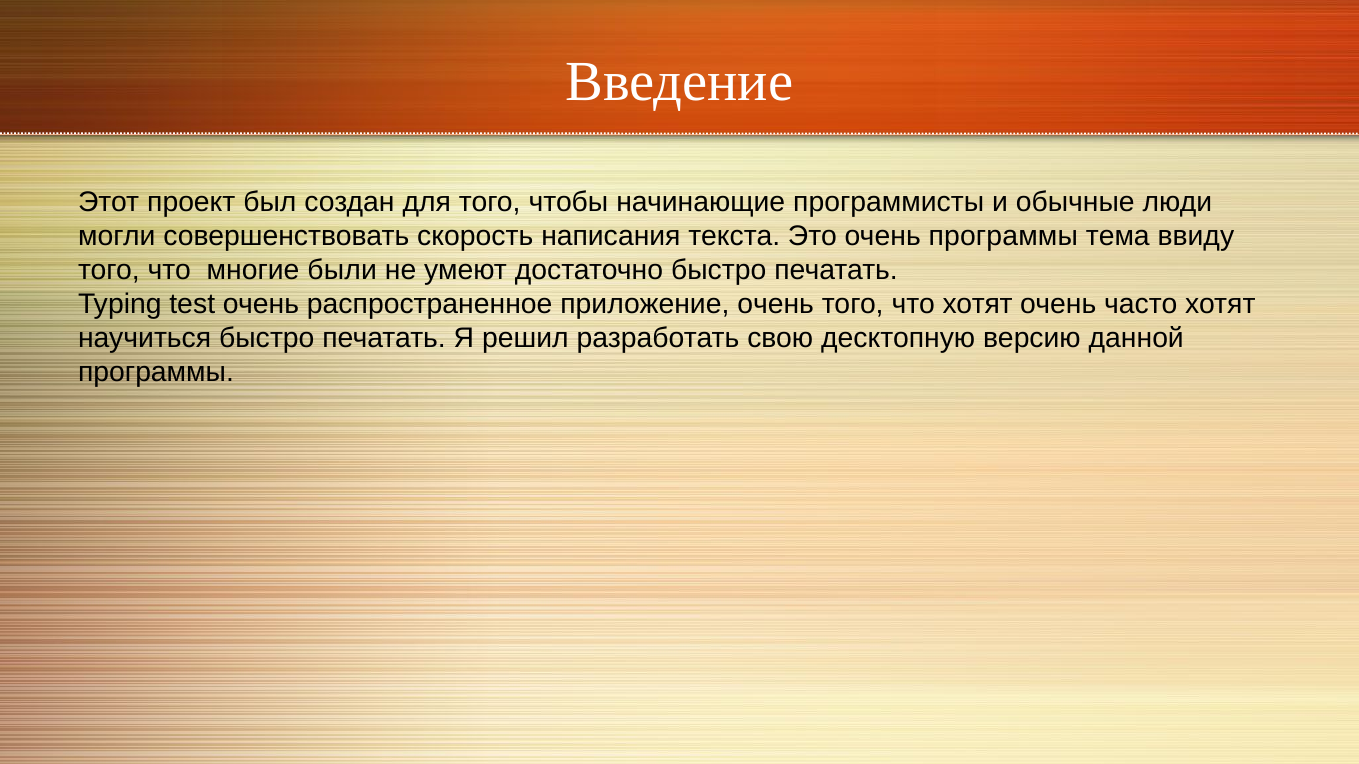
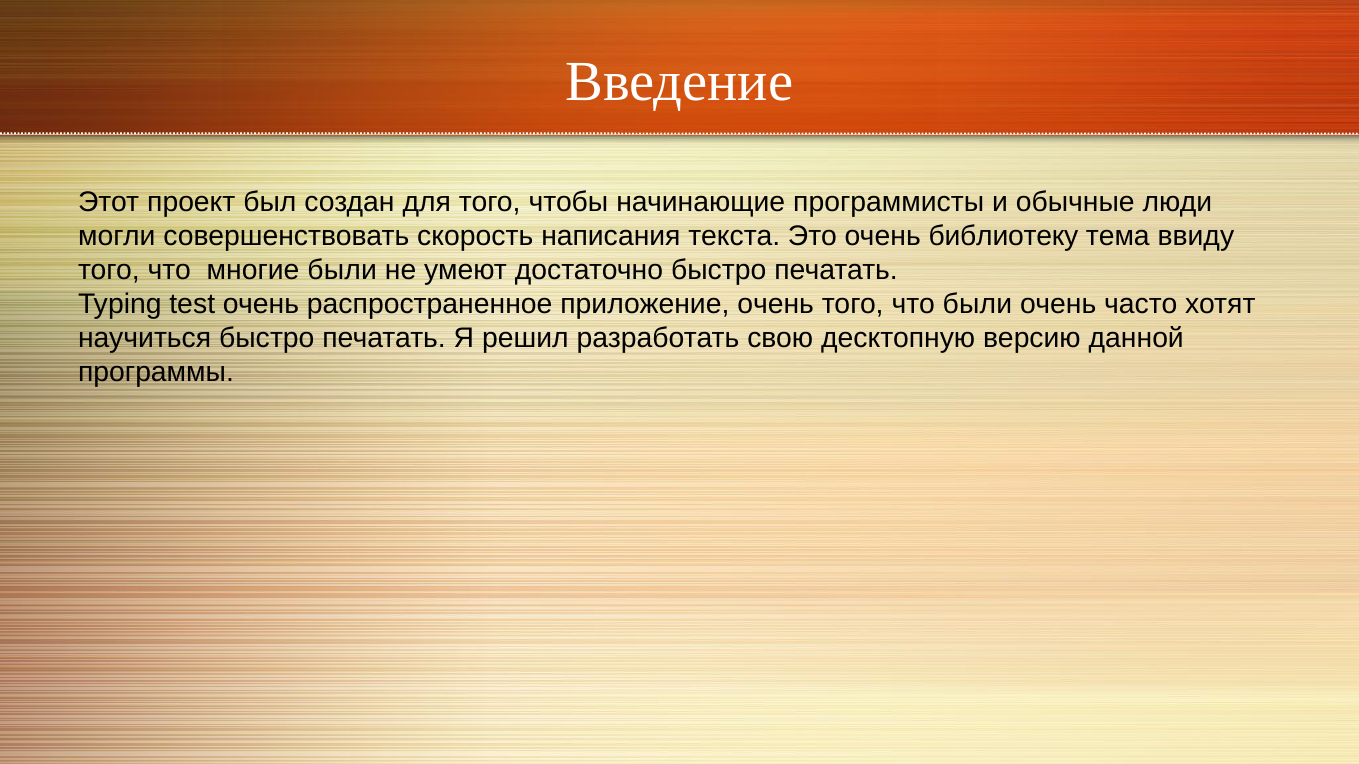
очень программы: программы -> библиотеку
что хотят: хотят -> были
